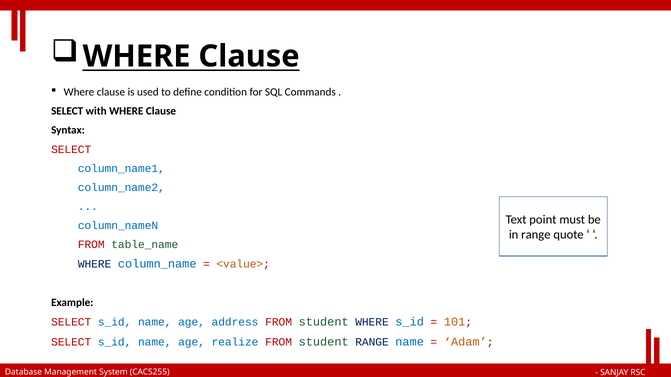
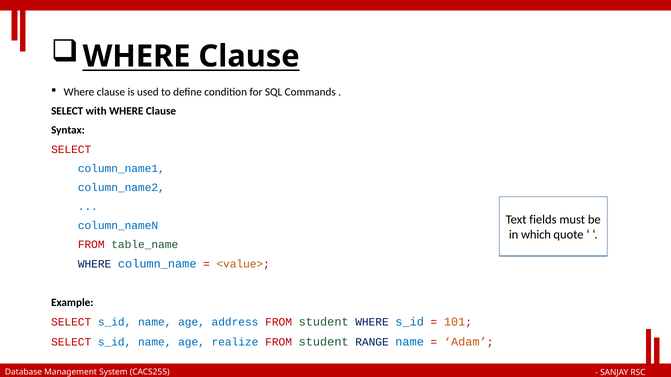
point: point -> fields
in range: range -> which
